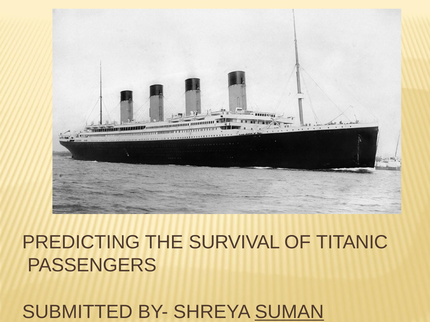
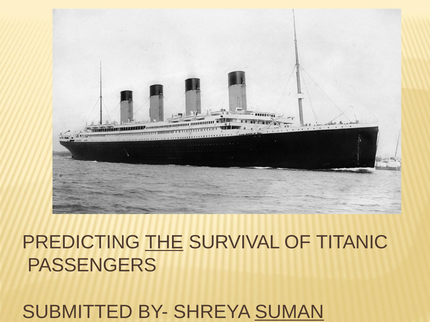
THE underline: none -> present
